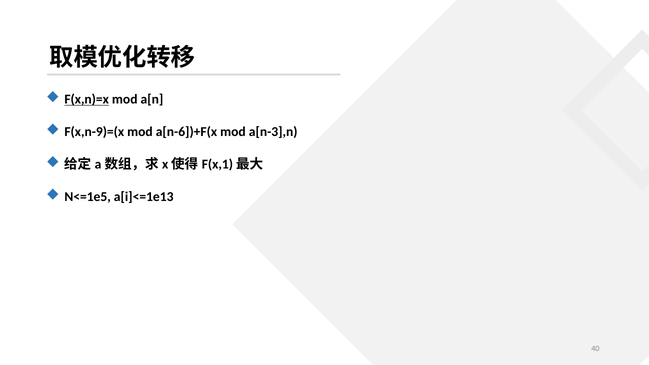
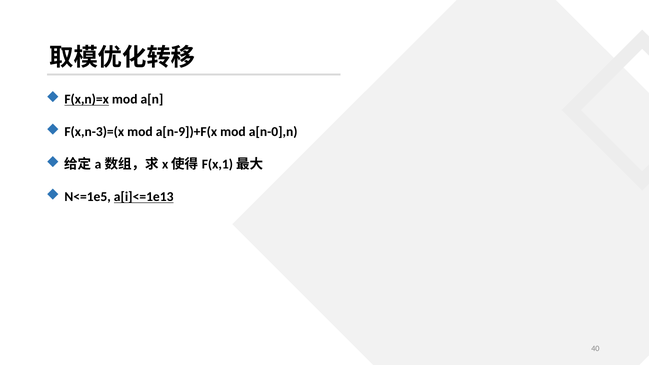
F(x,n-9)=(x: F(x,n-9)=(x -> F(x,n-3)=(x
a[n-6])+F(x: a[n-6])+F(x -> a[n-9])+F(x
a[n-3],n: a[n-3],n -> a[n-0],n
a[i]<=1e13 underline: none -> present
